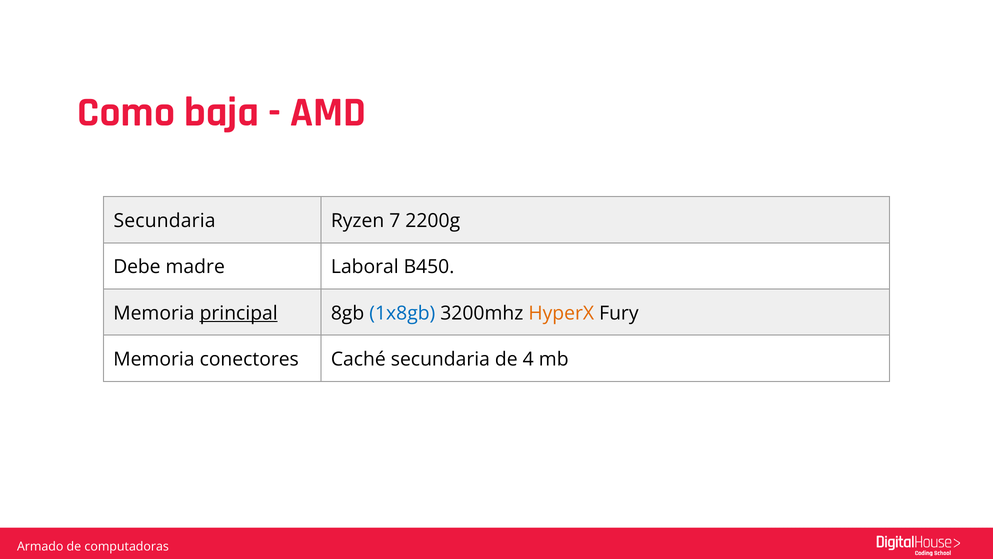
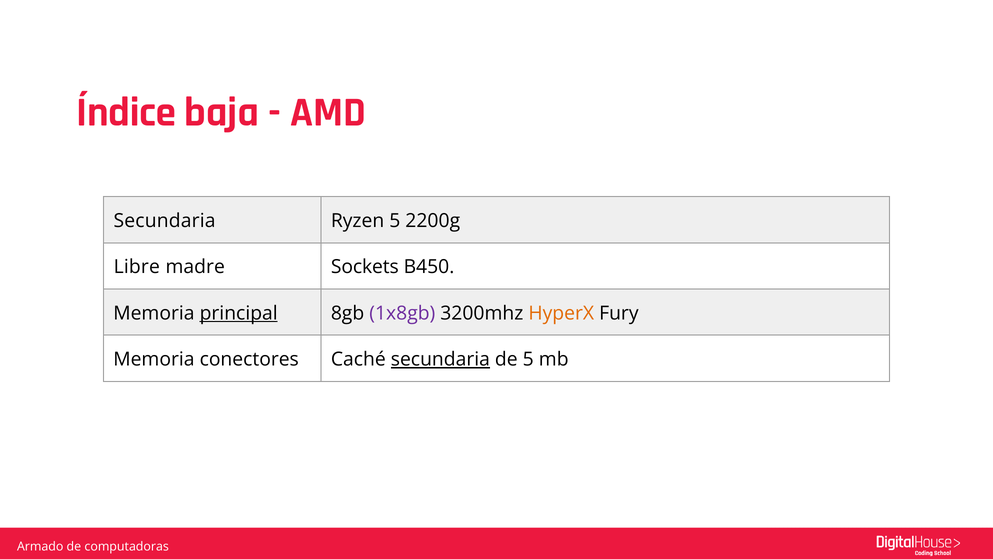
Como: Como -> Índice
Ryzen 7: 7 -> 5
Debe: Debe -> Libre
Laboral: Laboral -> Sockets
1x8gb colour: blue -> purple
secundaria at (440, 359) underline: none -> present
de 4: 4 -> 5
